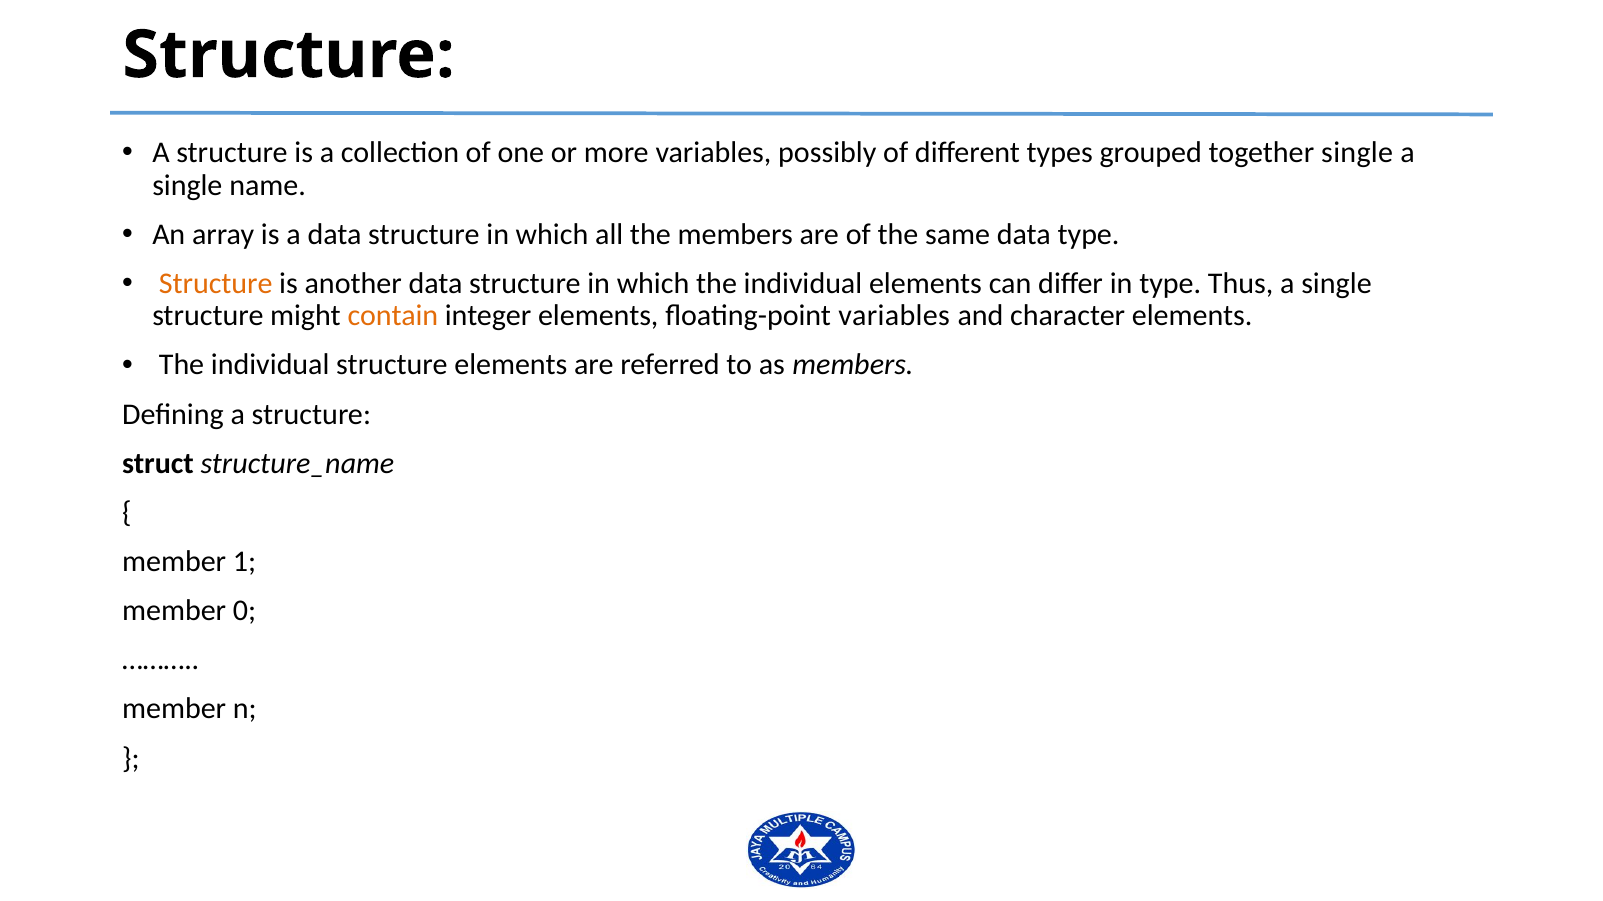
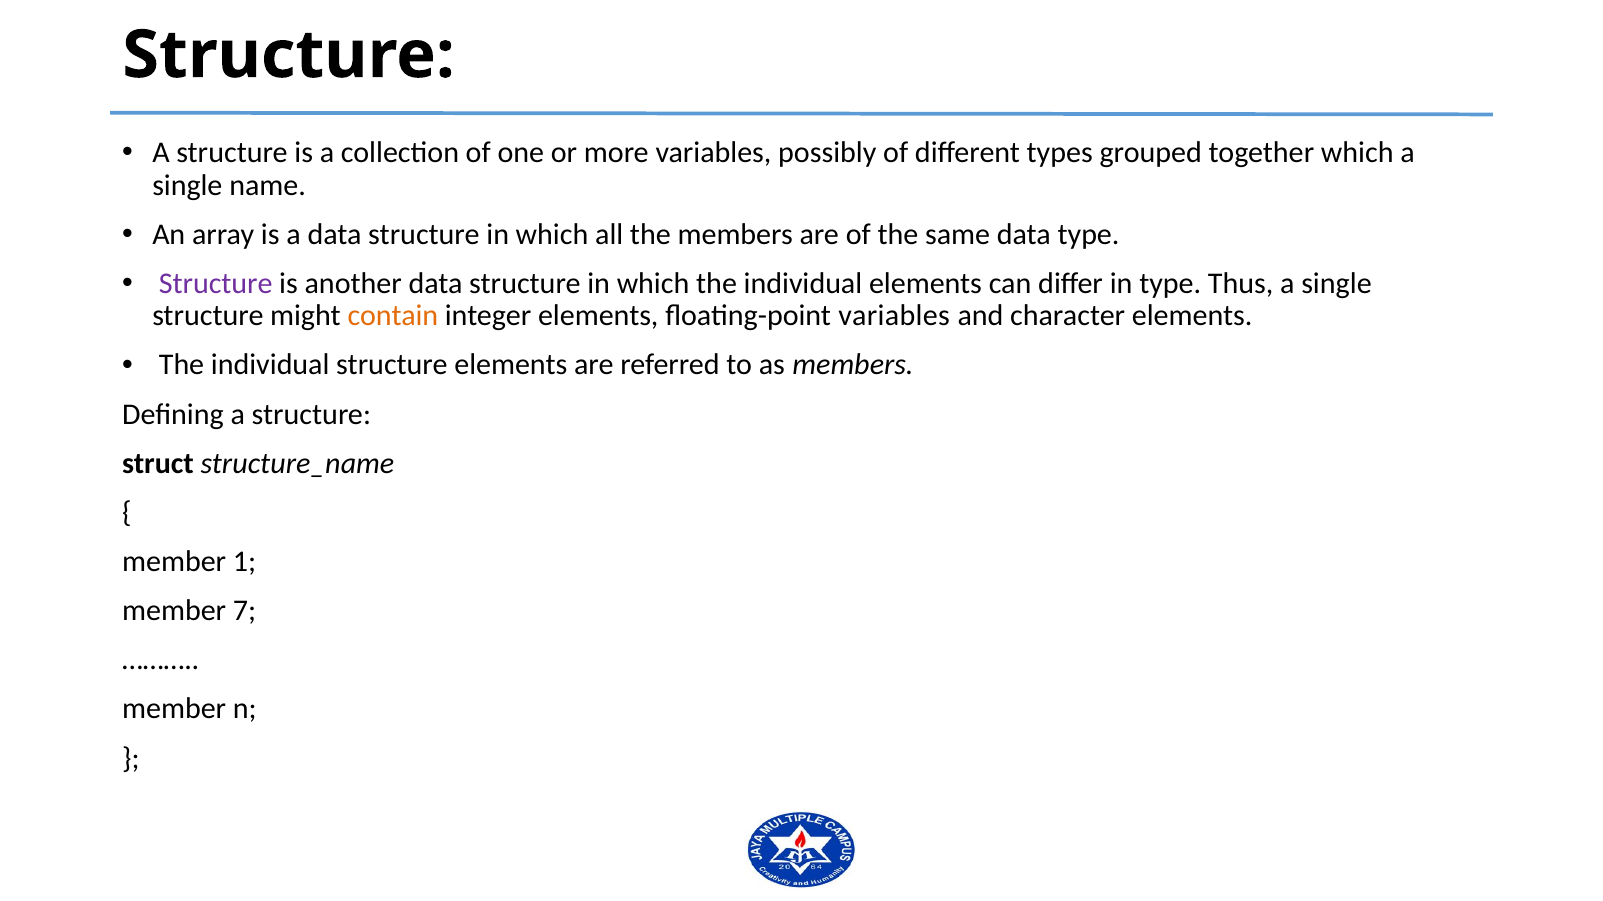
together single: single -> which
Structure at (216, 284) colour: orange -> purple
0: 0 -> 7
